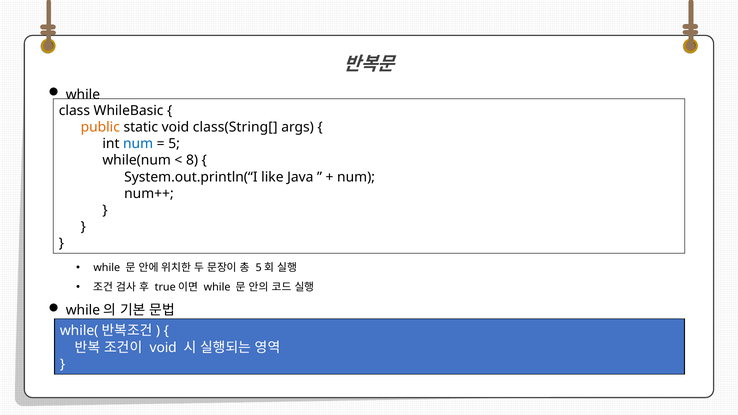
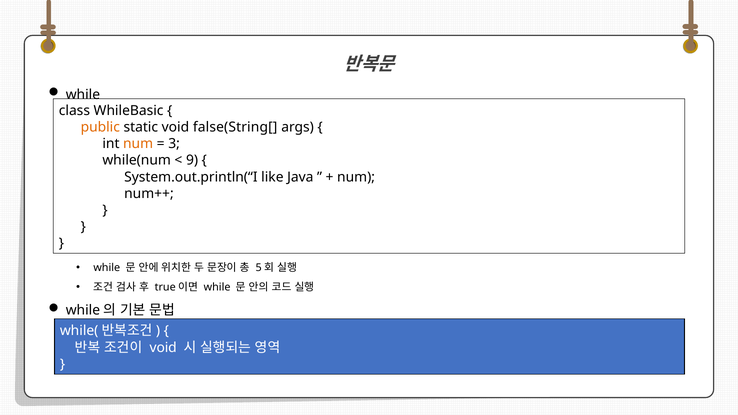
class(String[: class(String[ -> false(String[
num at (138, 144) colour: blue -> orange
5: 5 -> 3
8: 8 -> 9
